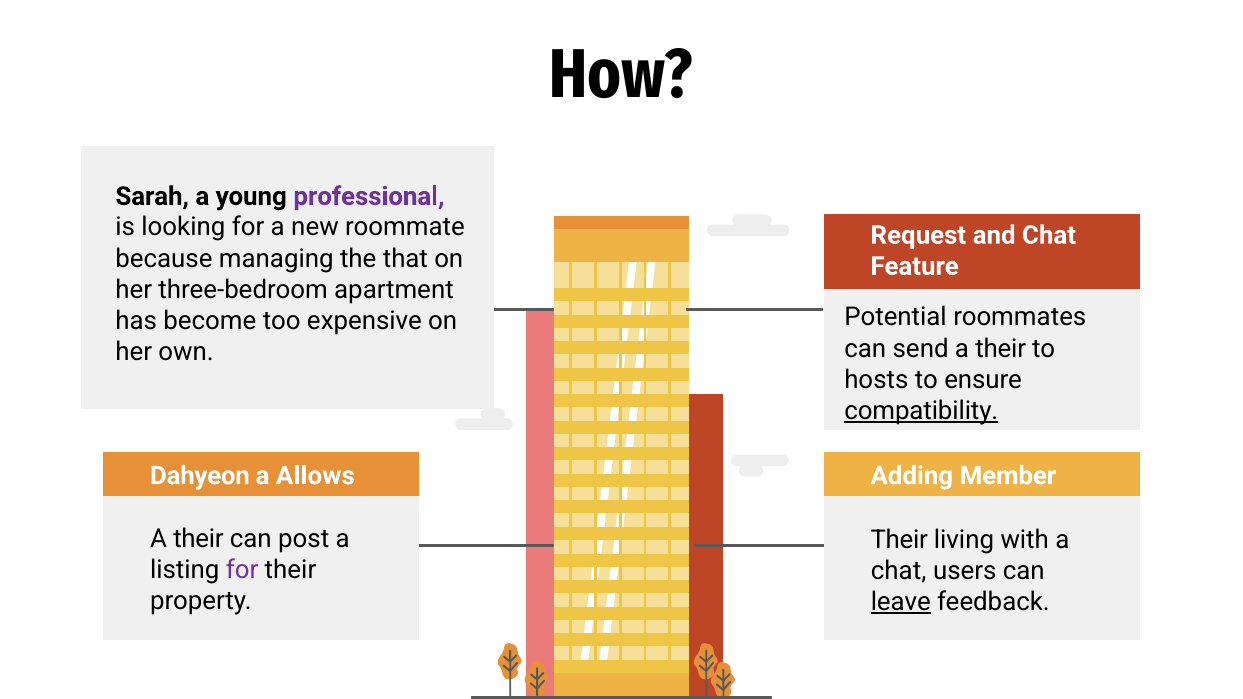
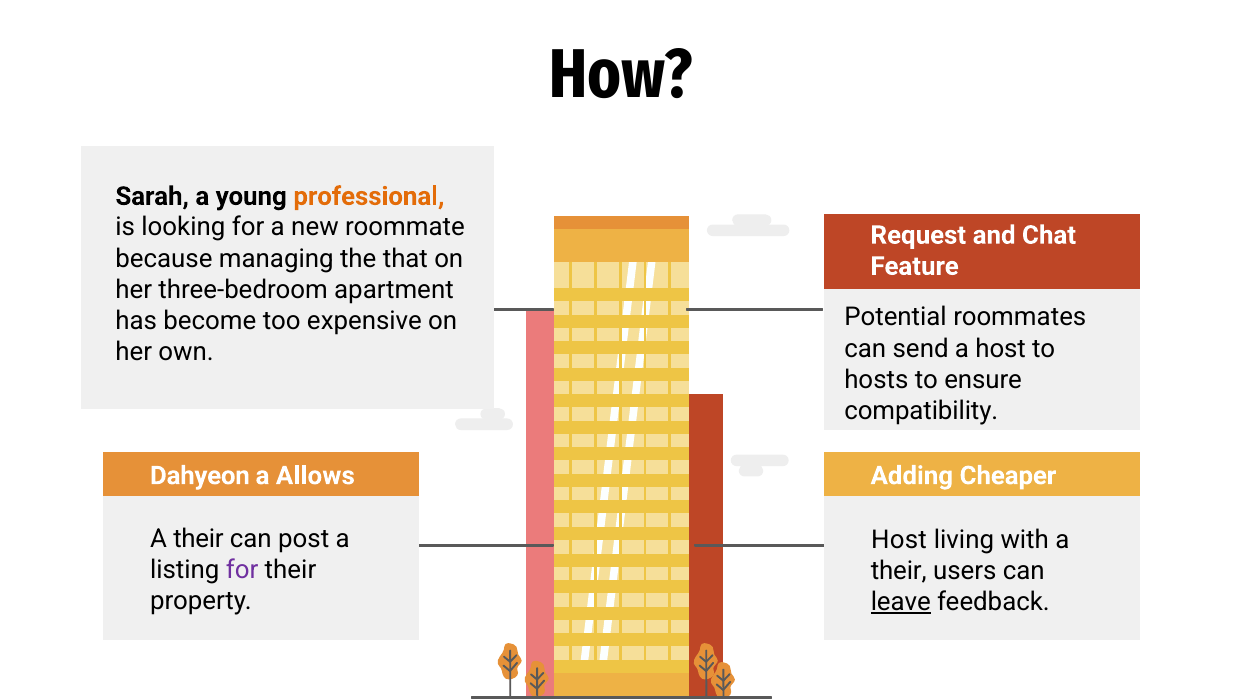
professional colour: purple -> orange
send a their: their -> host
compatibility underline: present -> none
Member: Member -> Cheaper
Their at (899, 540): Their -> Host
chat at (899, 571): chat -> their
